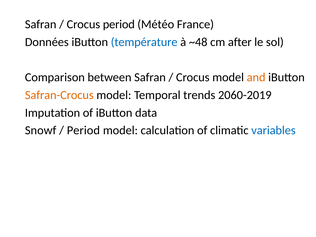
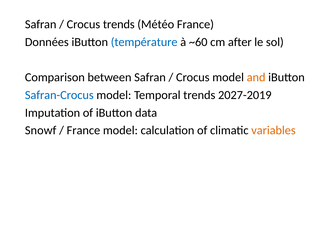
Crocus period: period -> trends
~48: ~48 -> ~60
Safran-Crocus colour: orange -> blue
2060-2019: 2060-2019 -> 2027-2019
Period at (83, 130): Period -> France
variables colour: blue -> orange
